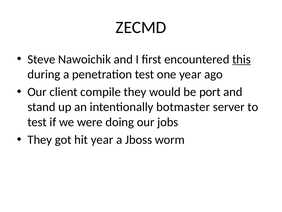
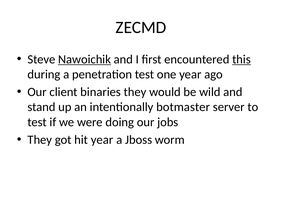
Nawoichik underline: none -> present
compile: compile -> binaries
port: port -> wild
